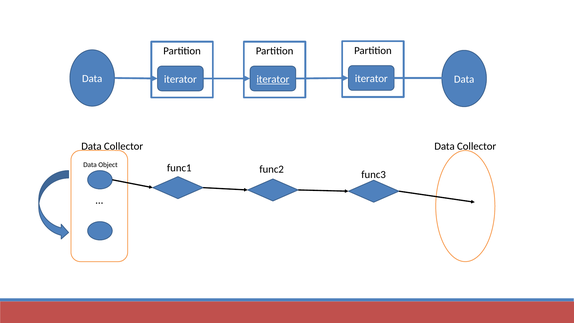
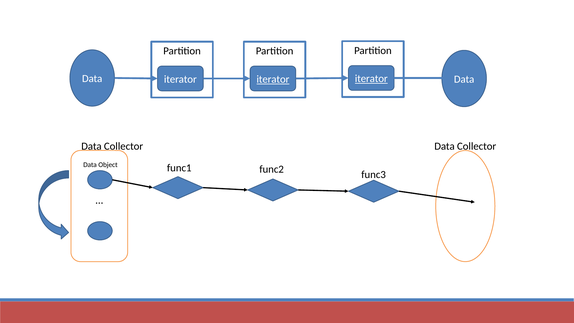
iterator at (371, 79) underline: none -> present
